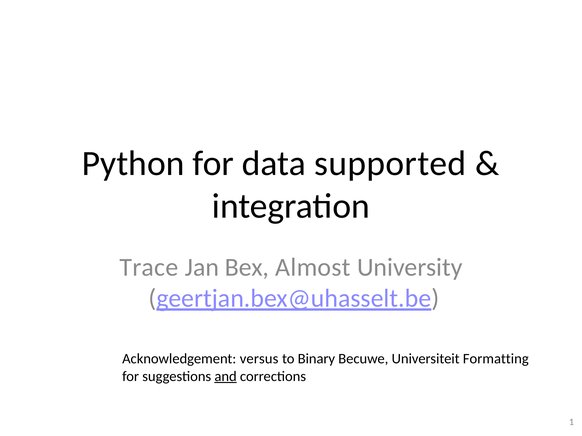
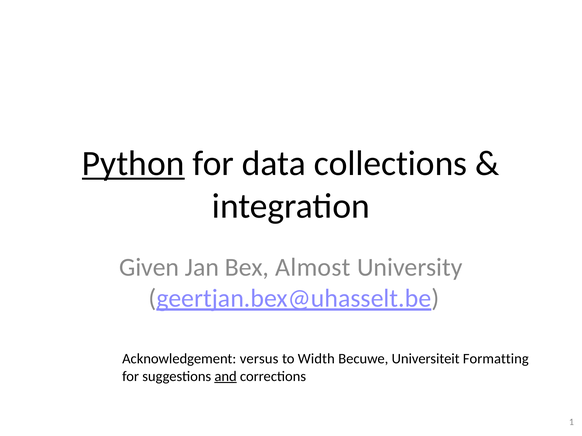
Python underline: none -> present
supported: supported -> collections
Trace: Trace -> Given
Binary: Binary -> Width
